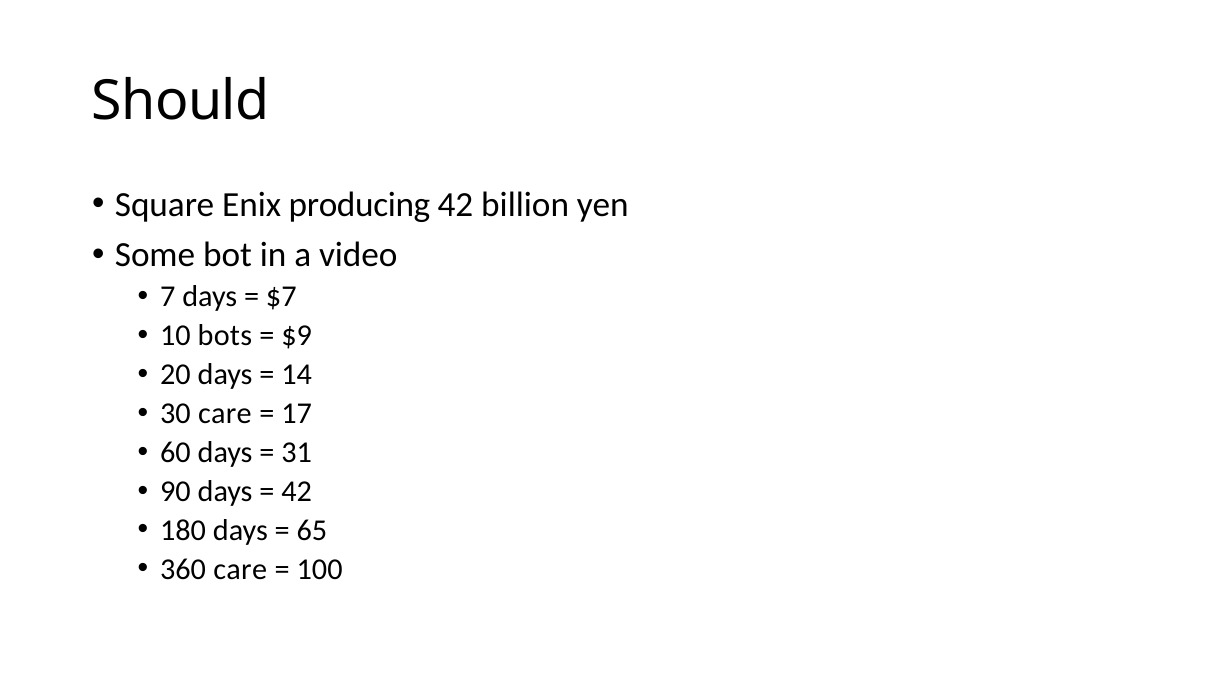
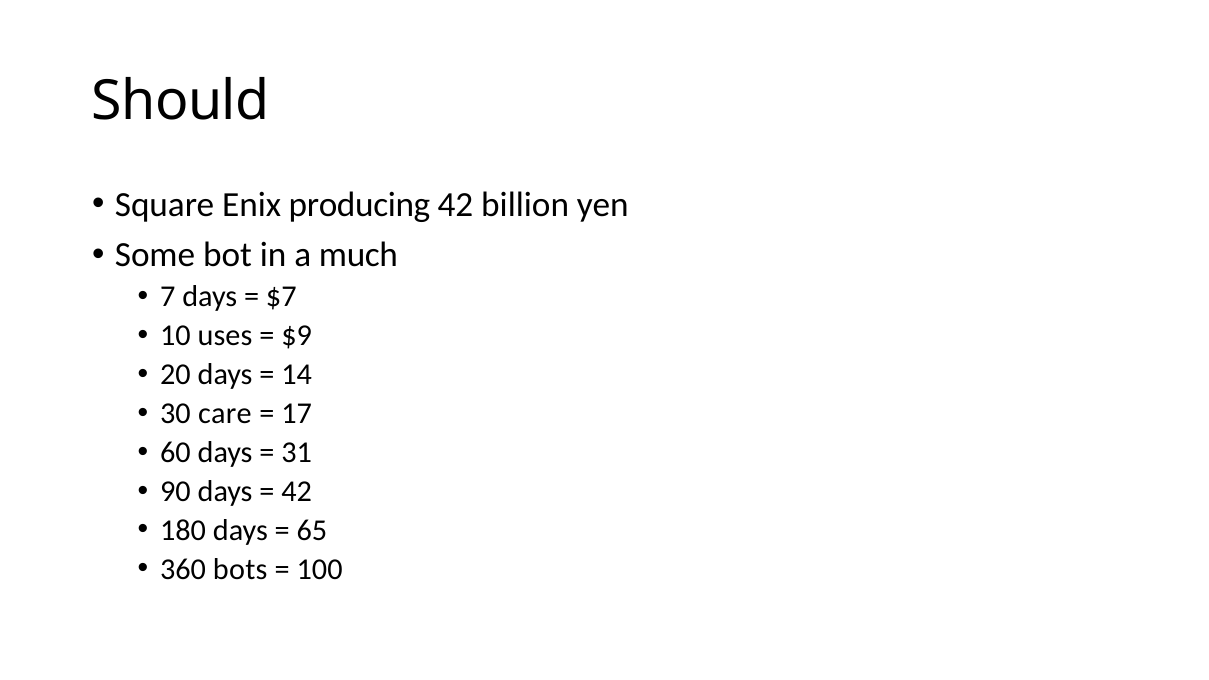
video: video -> much
bots: bots -> uses
360 care: care -> bots
